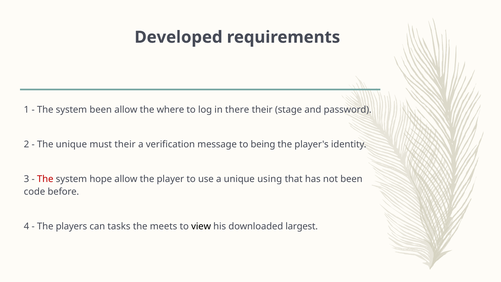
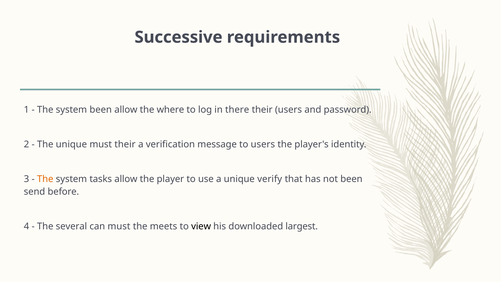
Developed: Developed -> Successive
their stage: stage -> users
to being: being -> users
The at (45, 179) colour: red -> orange
hope: hope -> tasks
using: using -> verify
code: code -> send
players: players -> several
can tasks: tasks -> must
